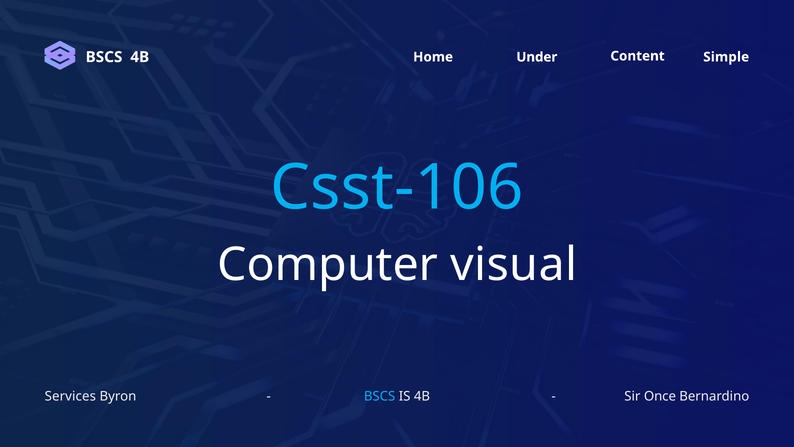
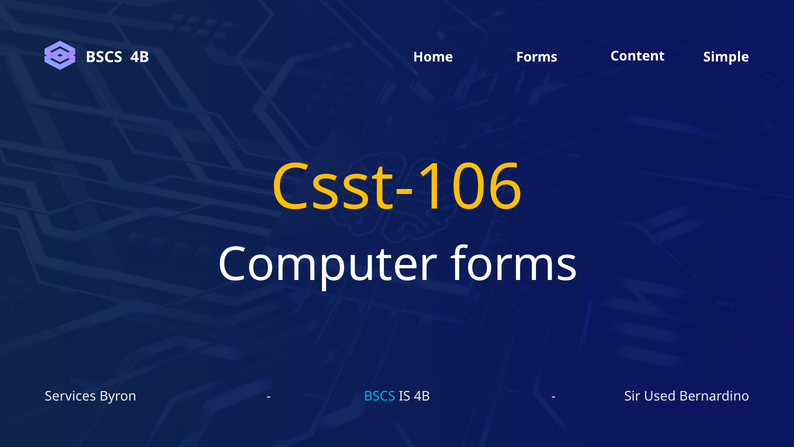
Home Under: Under -> Forms
Csst-106 colour: light blue -> yellow
Computer visual: visual -> forms
Once: Once -> Used
